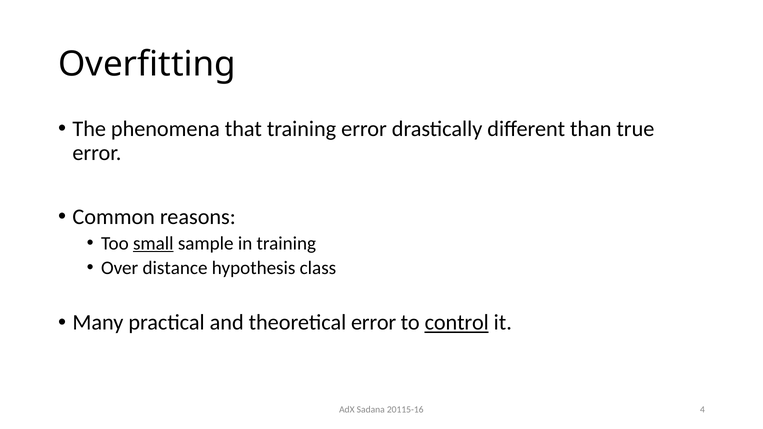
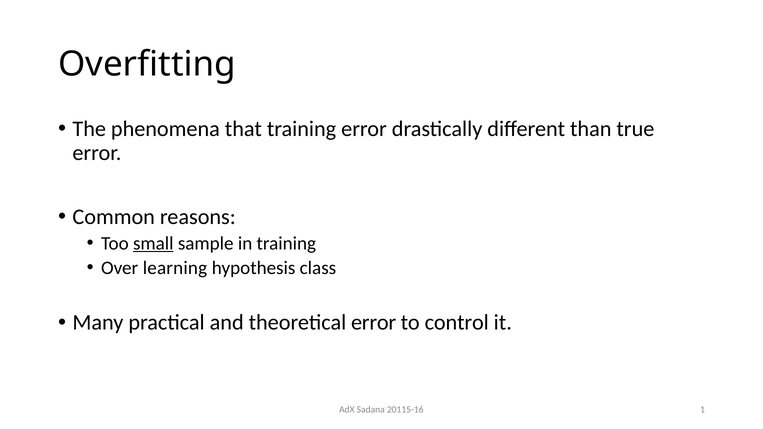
distance: distance -> learning
control underline: present -> none
4: 4 -> 1
